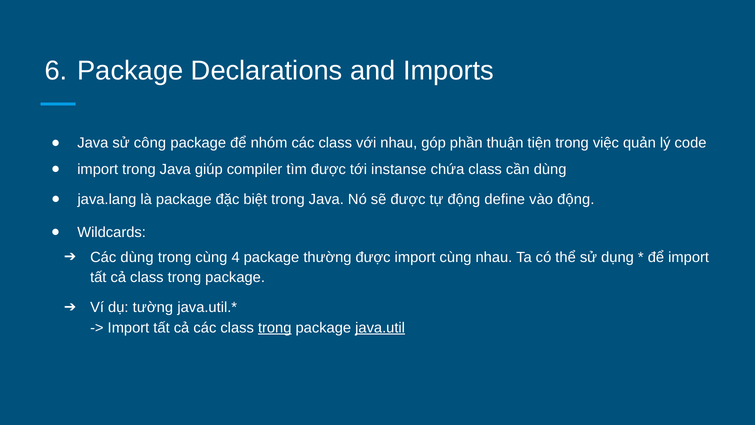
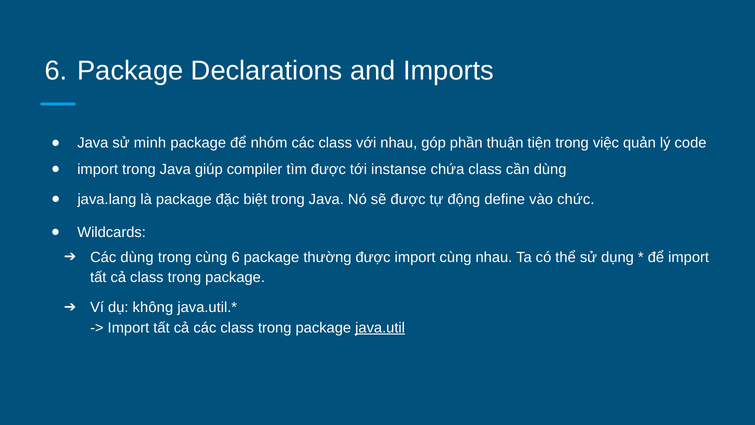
công: công -> minh
vào động: động -> chức
cùng 4: 4 -> 6
tường: tường -> không
trong at (275, 327) underline: present -> none
